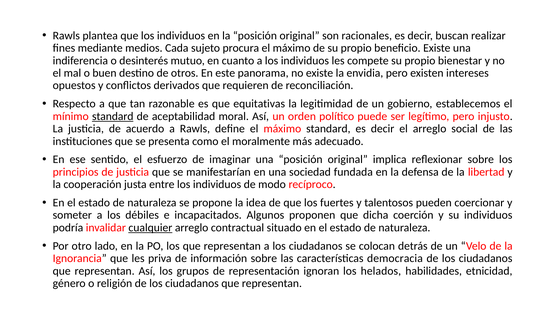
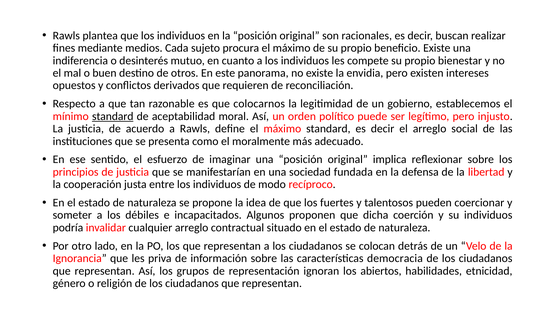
equitativas: equitativas -> colocarnos
cualquier underline: present -> none
helados: helados -> abiertos
